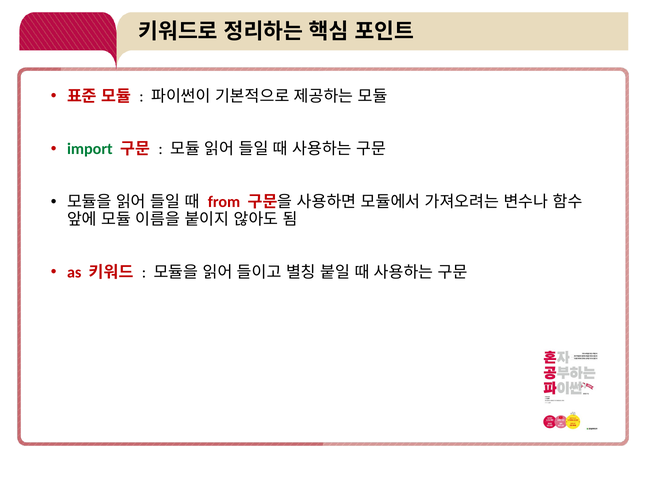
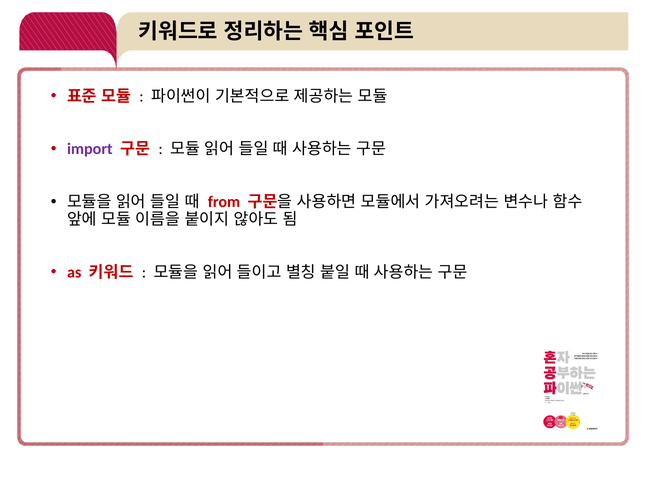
import colour: green -> purple
